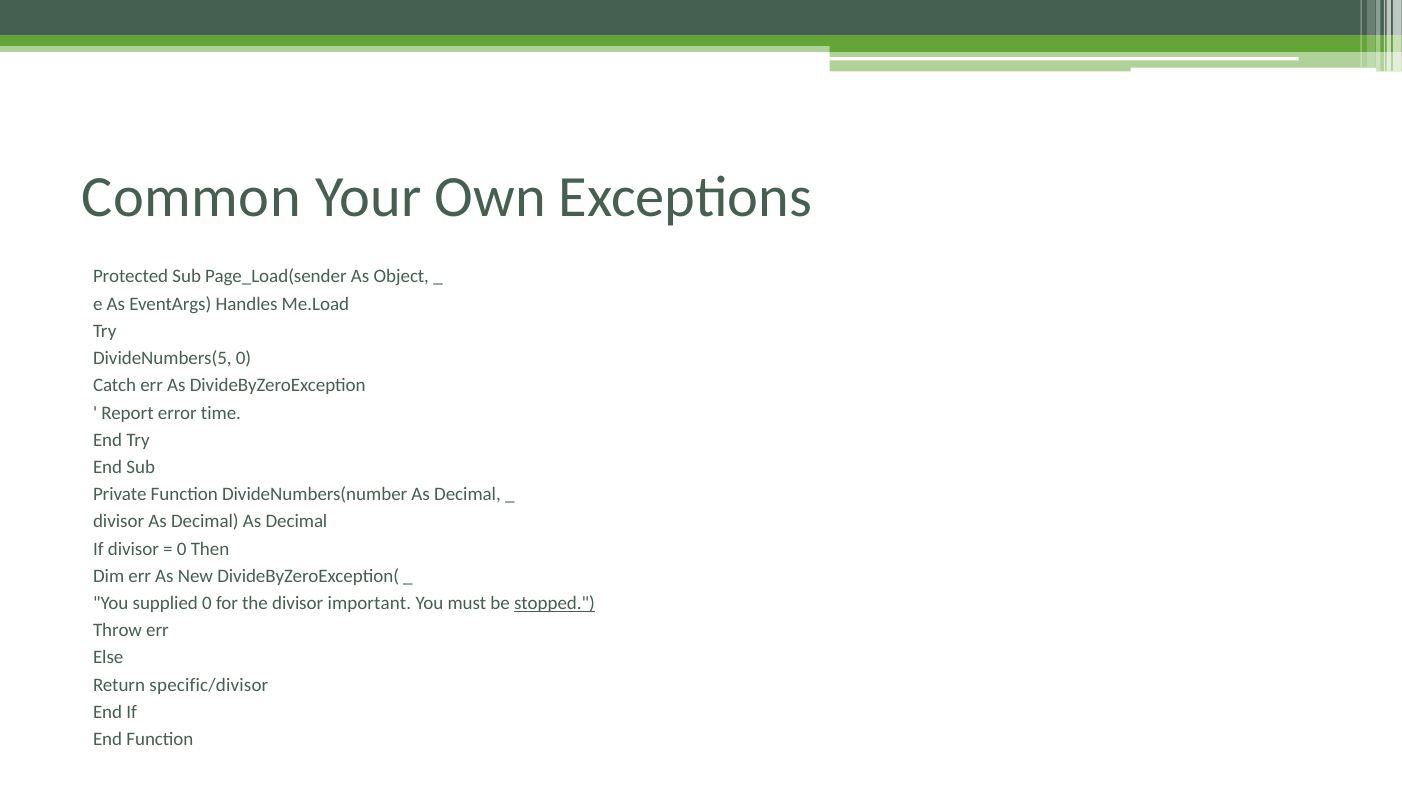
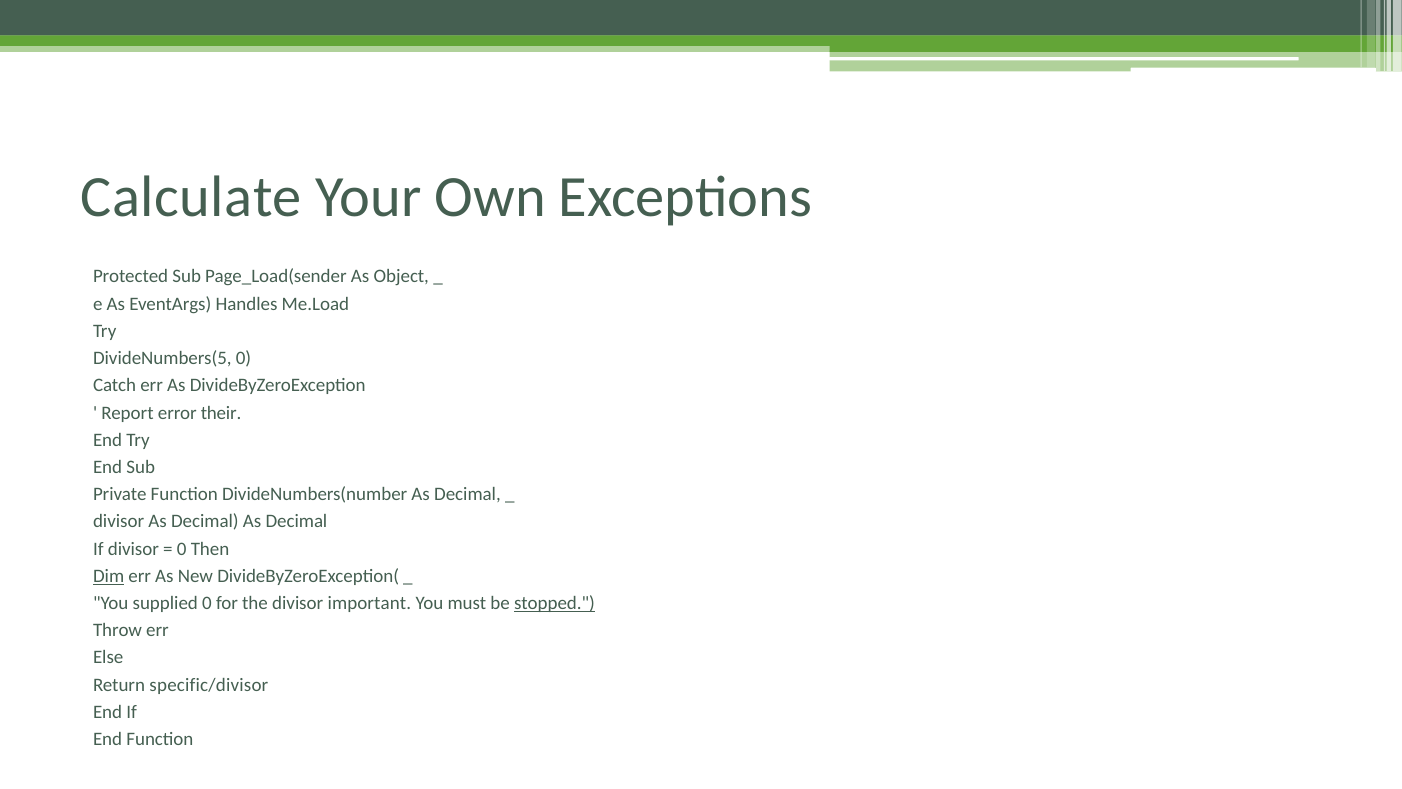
Common: Common -> Calculate
time: time -> their
Dim underline: none -> present
